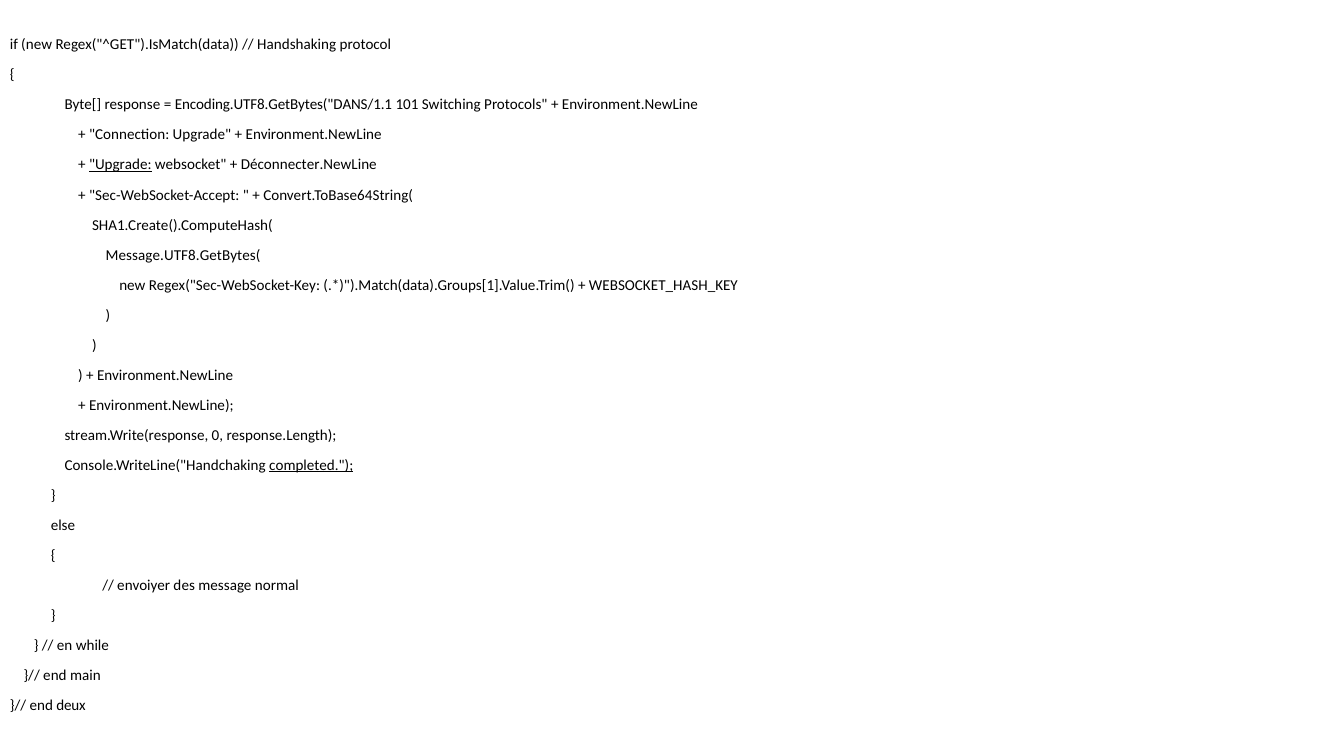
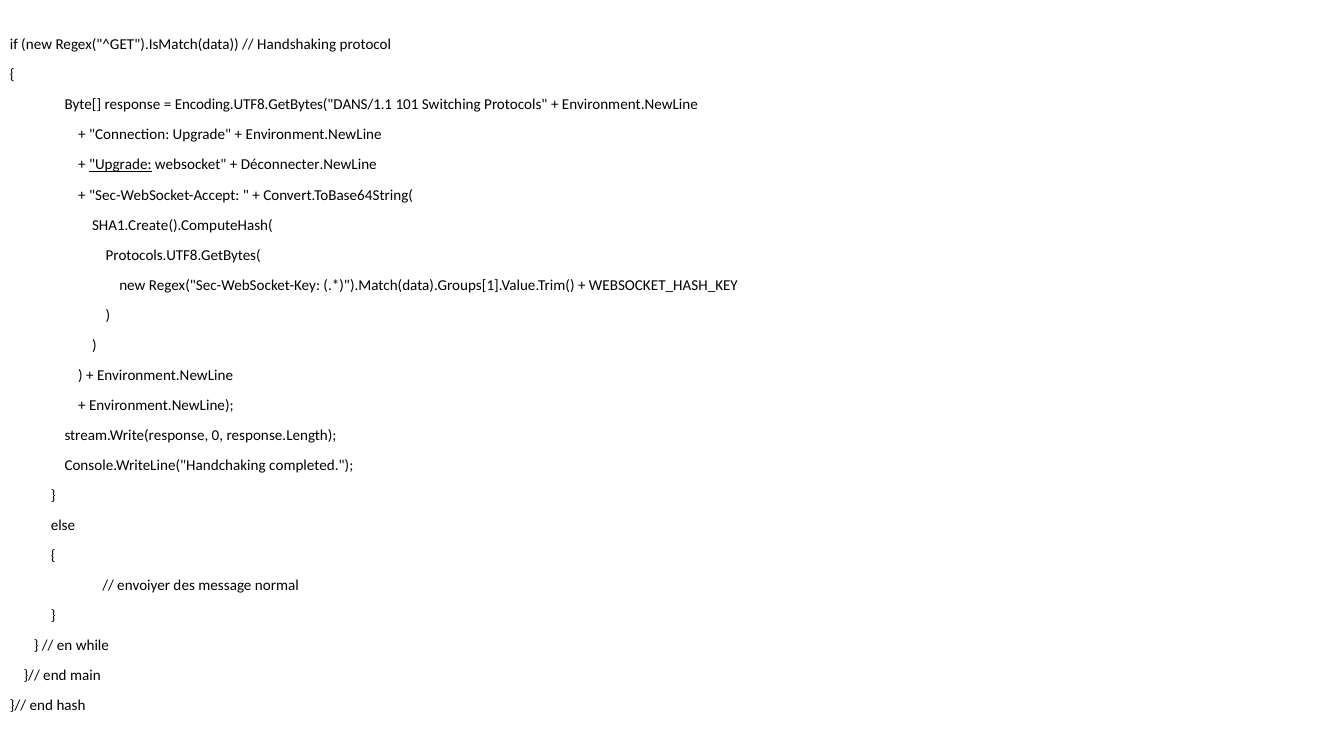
Message.UTF8.GetBytes(: Message.UTF8.GetBytes( -> Protocols.UTF8.GetBytes(
completed underline: present -> none
deux: deux -> hash
